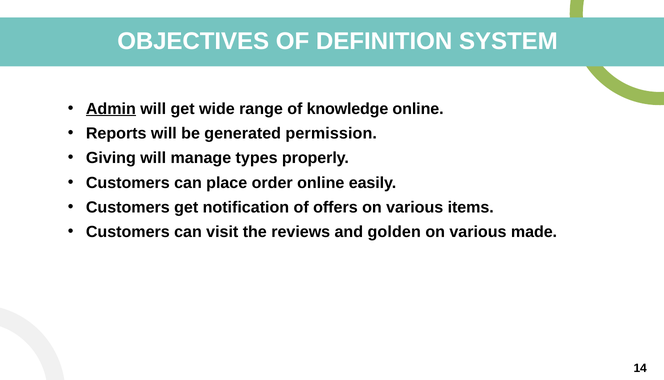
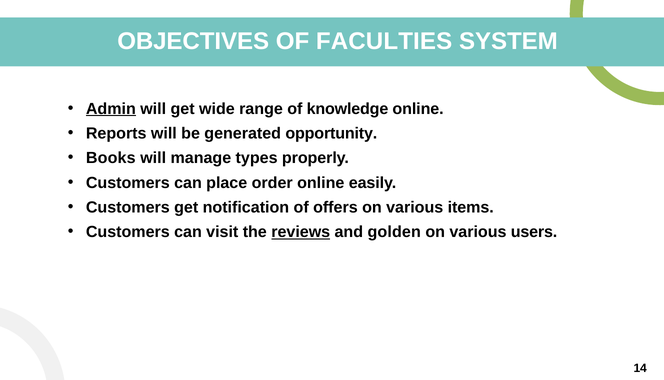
DEFINITION: DEFINITION -> FACULTIES
permission: permission -> opportunity
Giving: Giving -> Books
reviews underline: none -> present
made: made -> users
